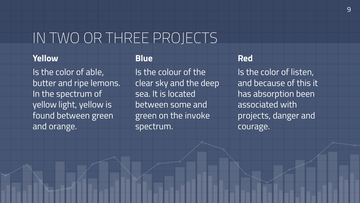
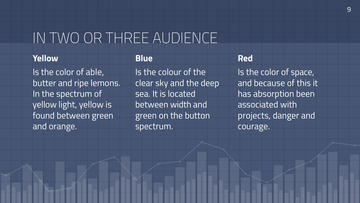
THREE PROJECTS: PROJECTS -> AUDIENCE
listen: listen -> space
some: some -> width
invoke: invoke -> button
